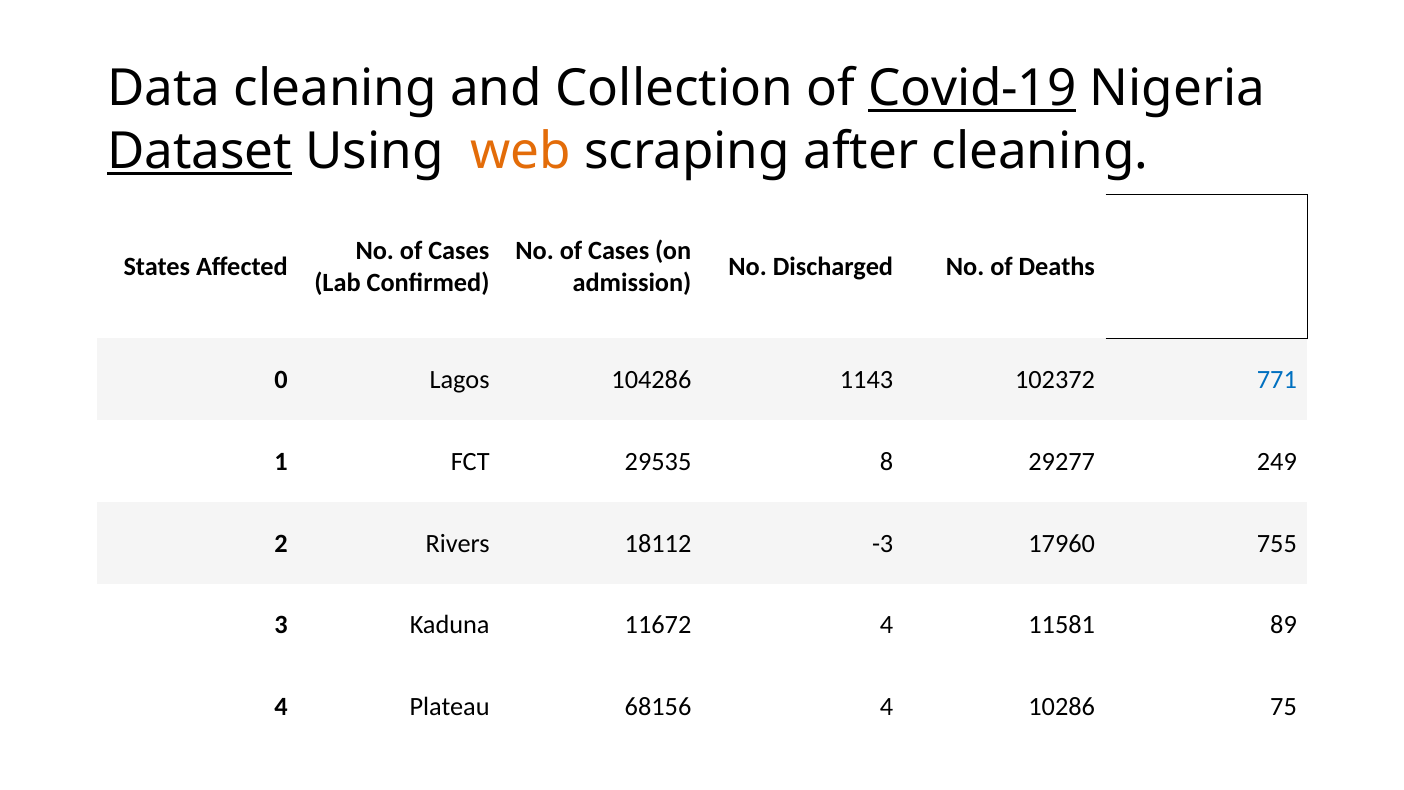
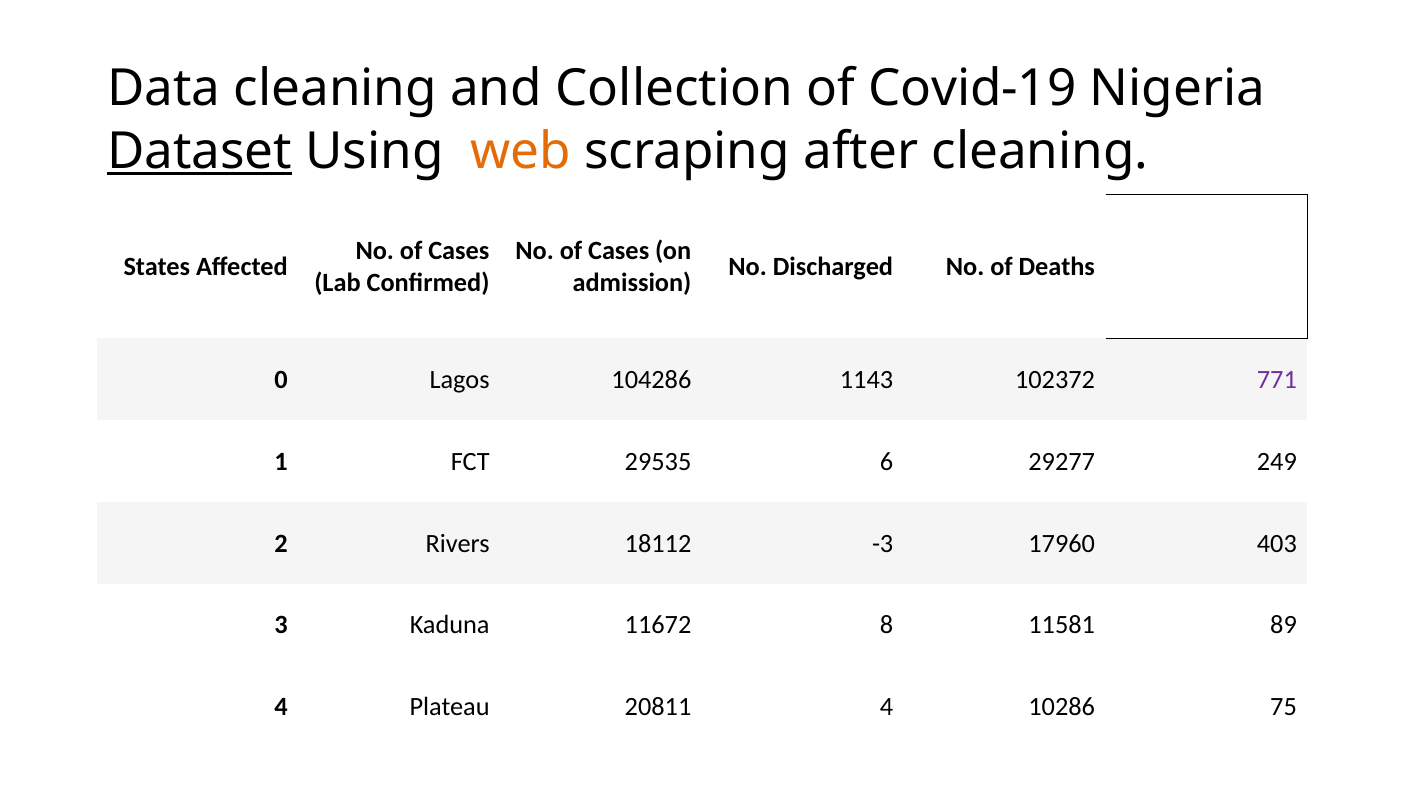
Covid-19 underline: present -> none
771 colour: blue -> purple
8: 8 -> 6
755: 755 -> 403
11672 4: 4 -> 8
68156: 68156 -> 20811
